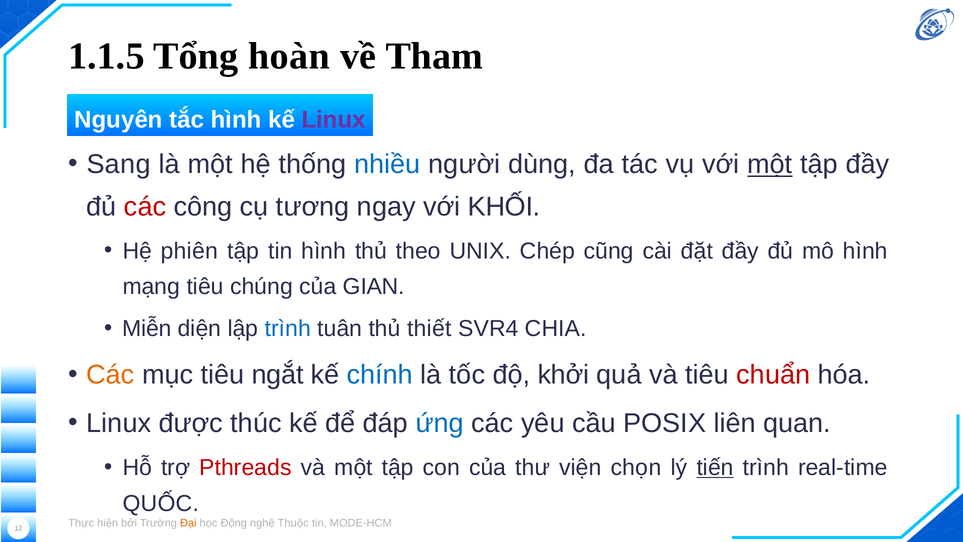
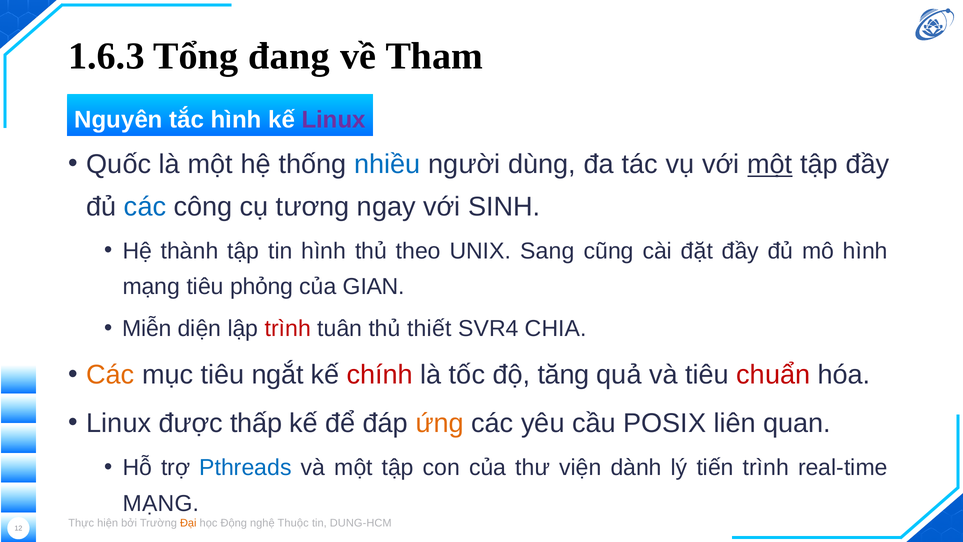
1.1.5: 1.1.5 -> 1.6.3
hoàn: hoàn -> đang
Sang: Sang -> Quốc
các at (145, 207) colour: red -> blue
KHỐI: KHỐI -> SINH
phiên: phiên -> thành
Chép: Chép -> Sang
chúng: chúng -> phỏng
trình at (288, 329) colour: blue -> red
chính colour: blue -> red
khởi: khởi -> tăng
thúc: thúc -> thấp
ứng colour: blue -> orange
Pthreads colour: red -> blue
chọn: chọn -> dành
tiến underline: present -> none
QUỐC at (161, 503): QUỐC -> MẠNG
MODE-HCM: MODE-HCM -> DUNG-HCM
